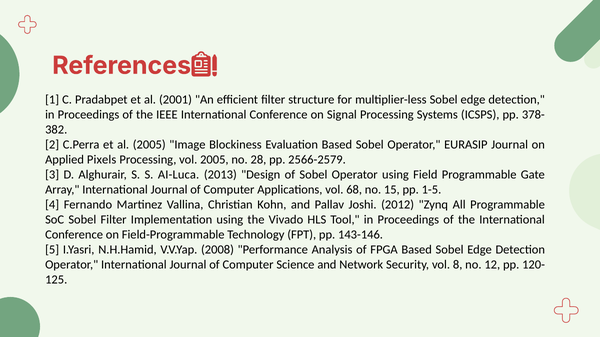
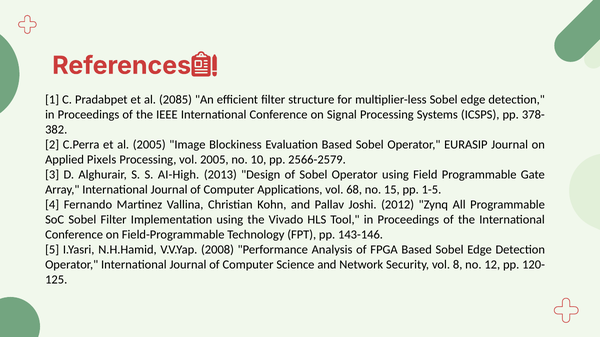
2001: 2001 -> 2085
28: 28 -> 10
AI-Luca: AI-Luca -> AI-High
